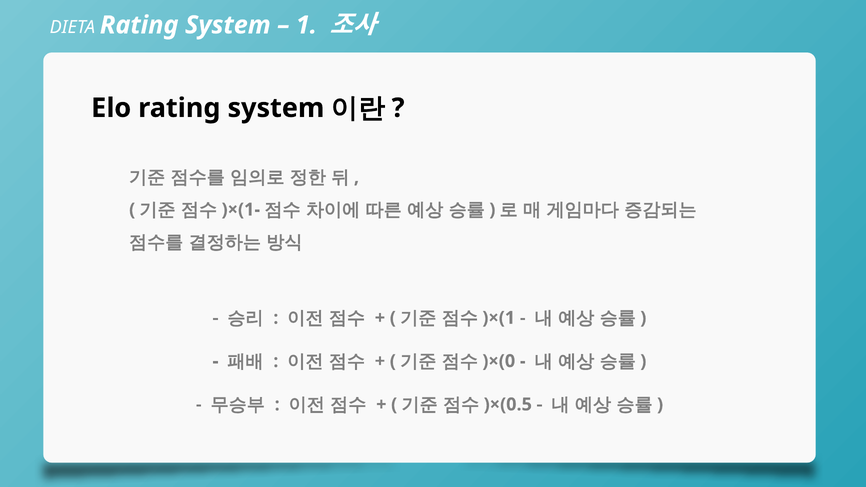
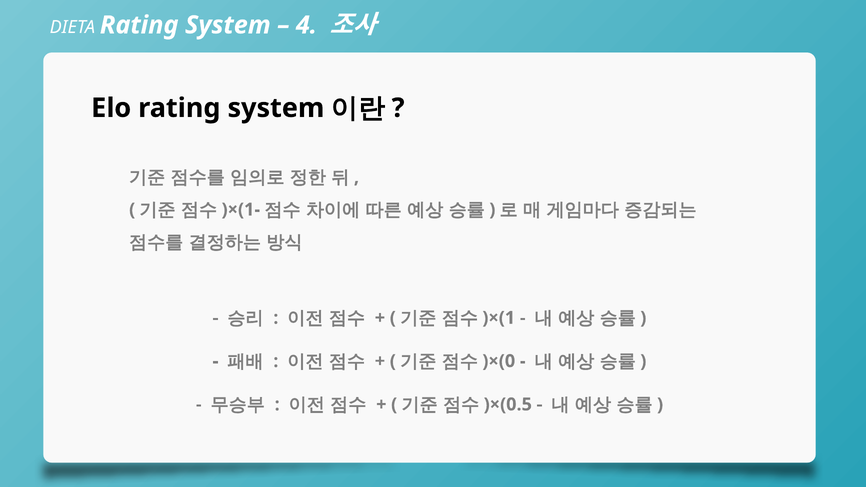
1: 1 -> 4
